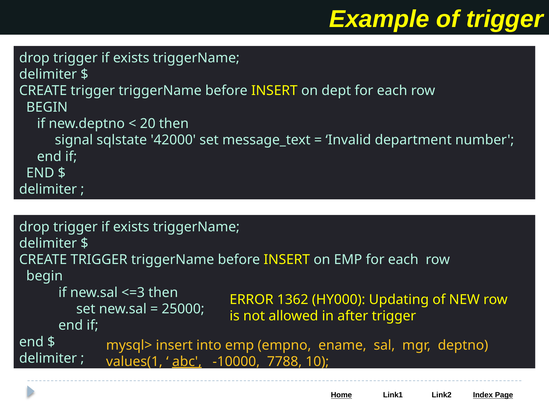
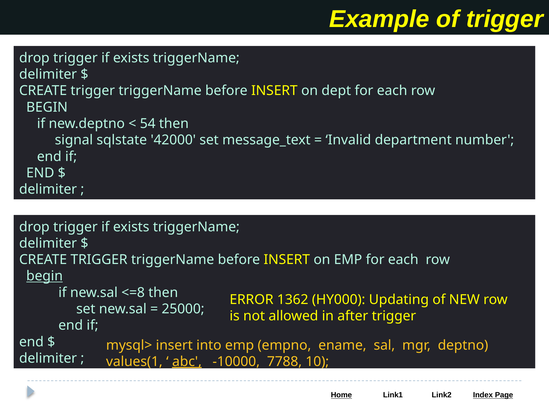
20: 20 -> 54
begin at (45, 277) underline: none -> present
<=3: <=3 -> <=8
